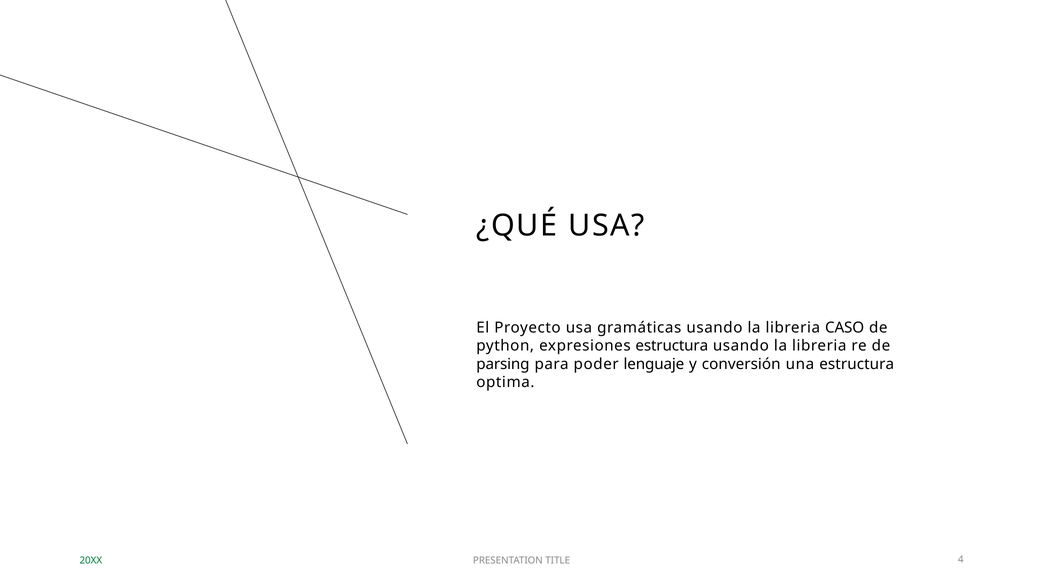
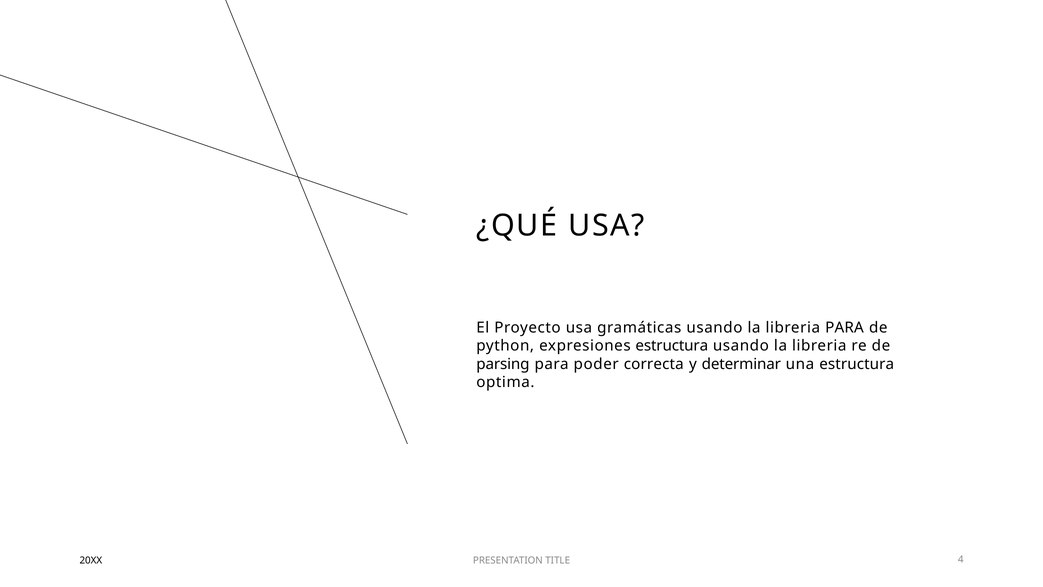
libreria CASO: CASO -> PARA
lenguaje: lenguaje -> correcta
conversión: conversión -> determinar
20XX colour: green -> black
